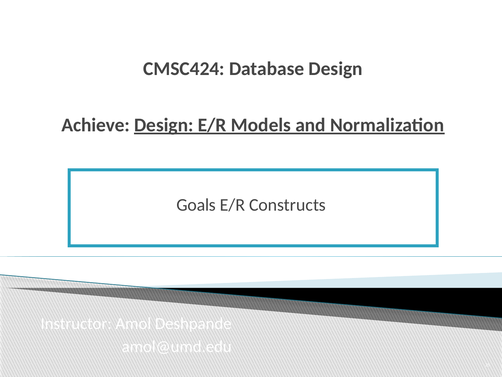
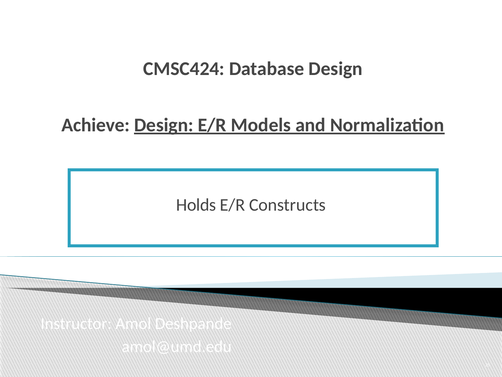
Goals: Goals -> Holds
